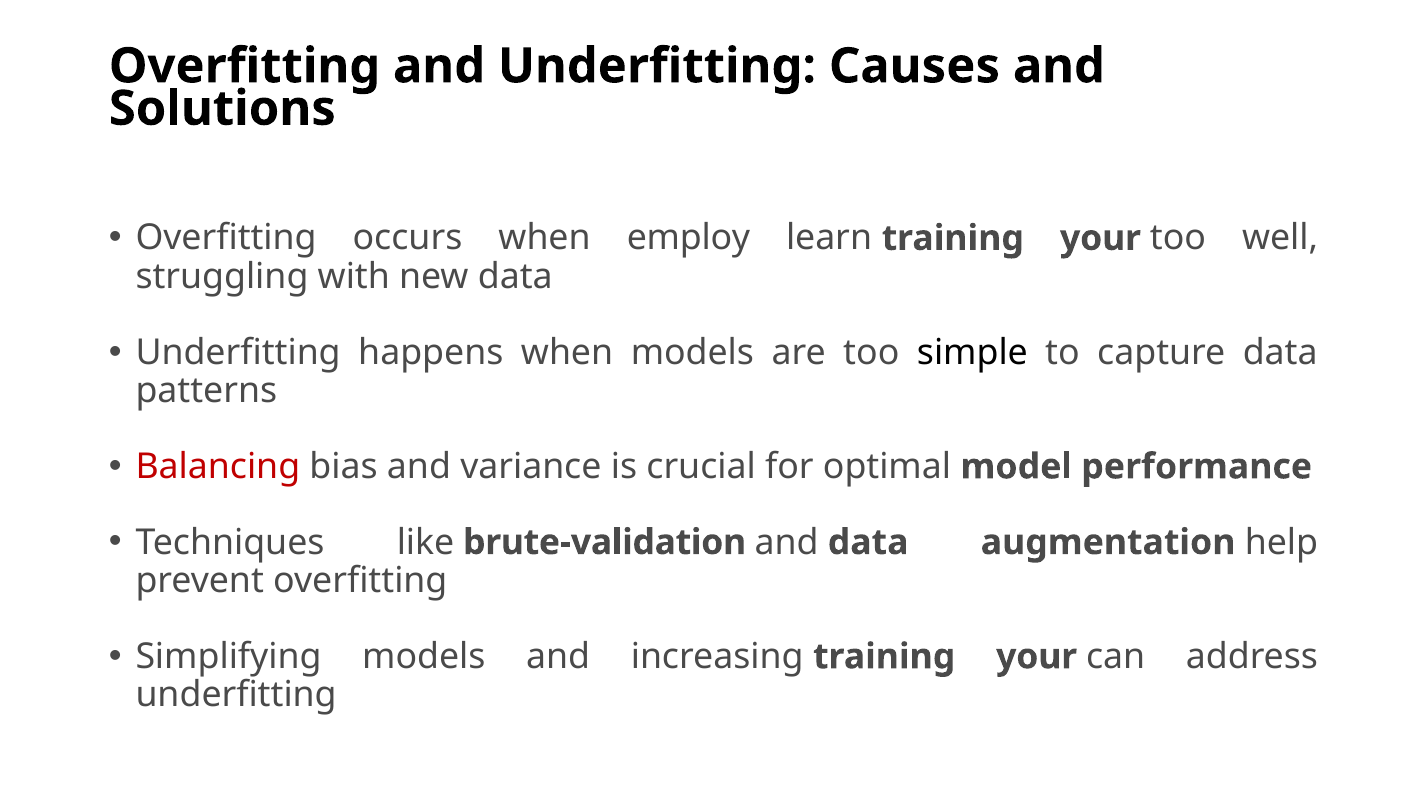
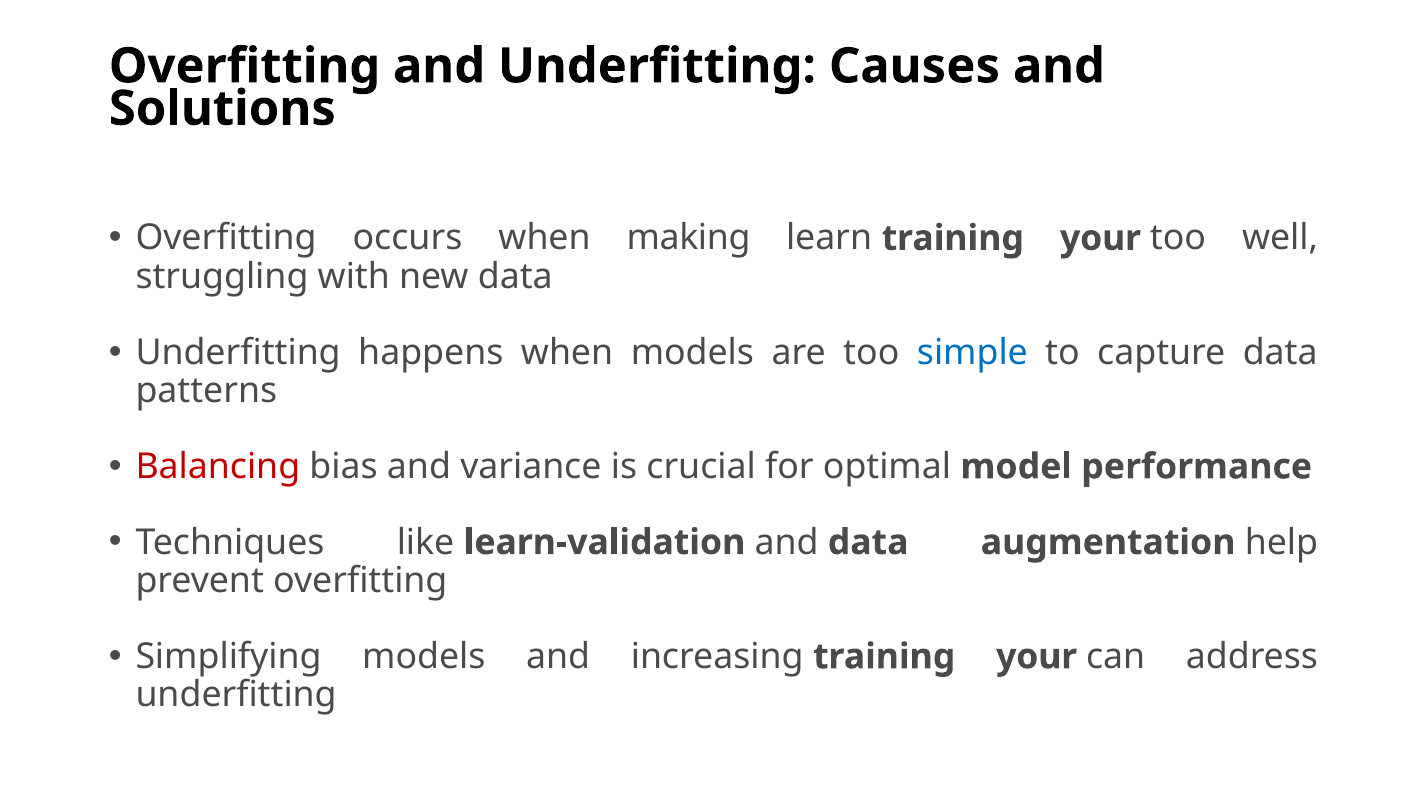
employ: employ -> making
simple colour: black -> blue
brute-validation: brute-validation -> learn-validation
